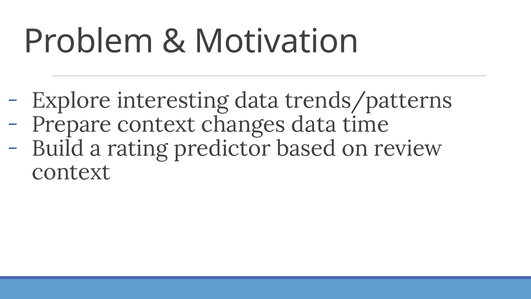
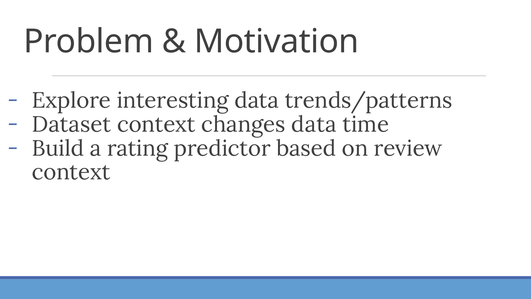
Prepare: Prepare -> Dataset
